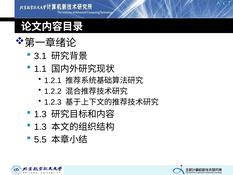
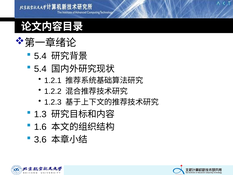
3.1 at (40, 56): 3.1 -> 5.4
1.1 at (40, 69): 1.1 -> 5.4
1.3 at (40, 127): 1.3 -> 1.6
5.5: 5.5 -> 3.6
